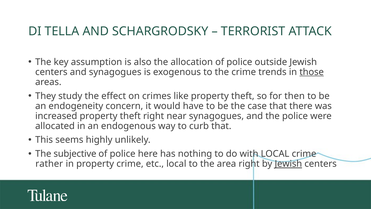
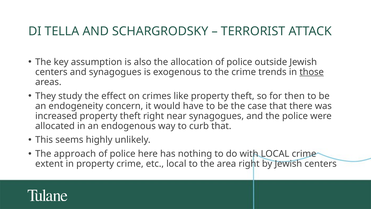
subjective: subjective -> approach
rather: rather -> extent
Jewish at (288, 164) underline: present -> none
